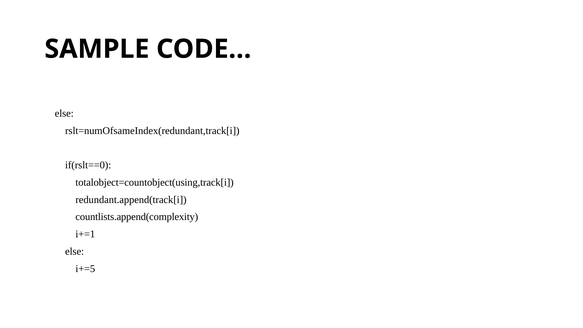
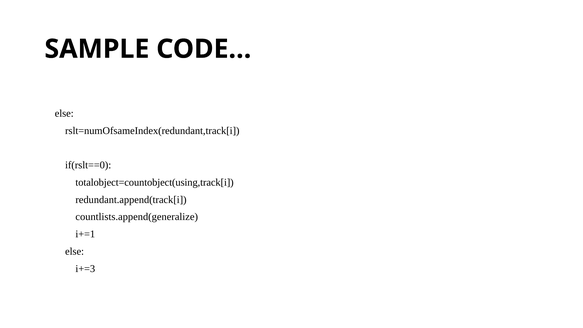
countlists.append(complexity: countlists.append(complexity -> countlists.append(generalize
i+=5: i+=5 -> i+=3
